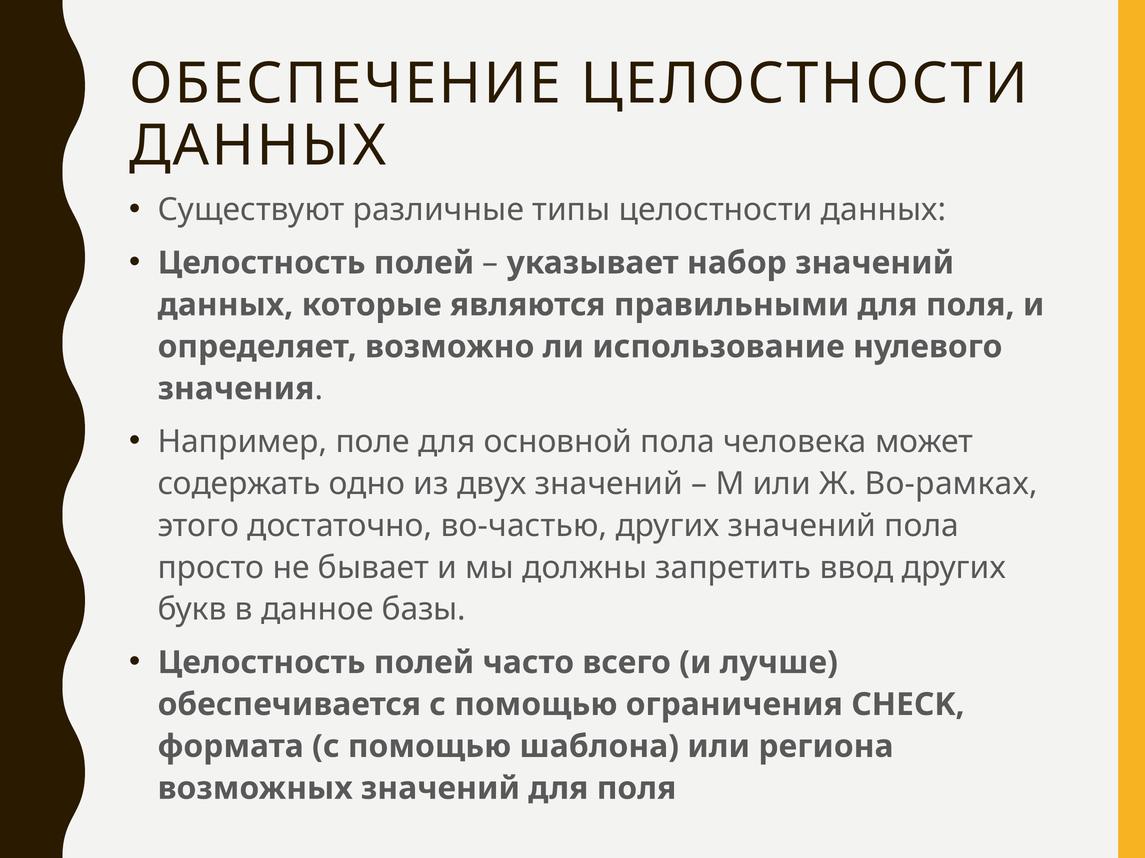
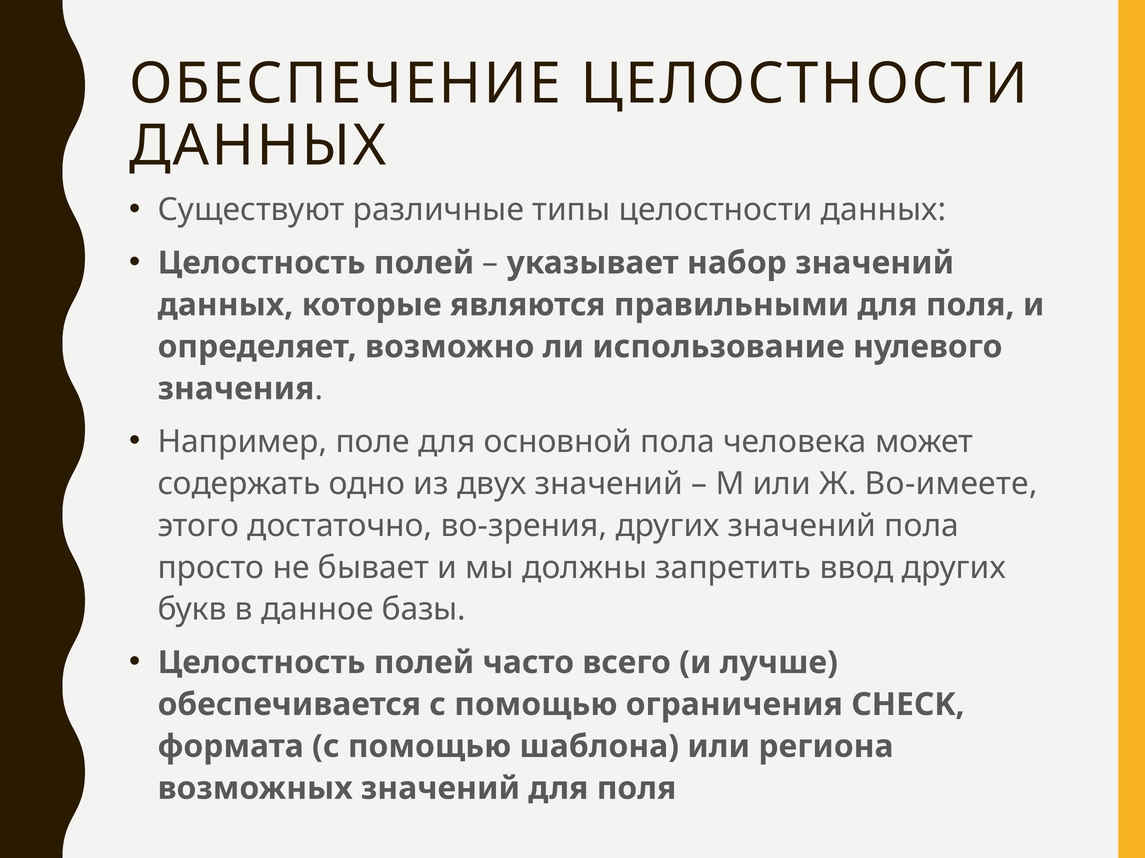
Во-рамках: Во-рамках -> Во-имеете
во-частью: во-частью -> во-зрения
